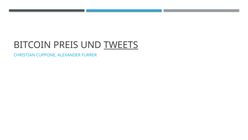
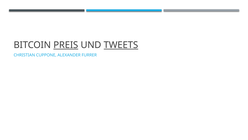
PREIS underline: none -> present
